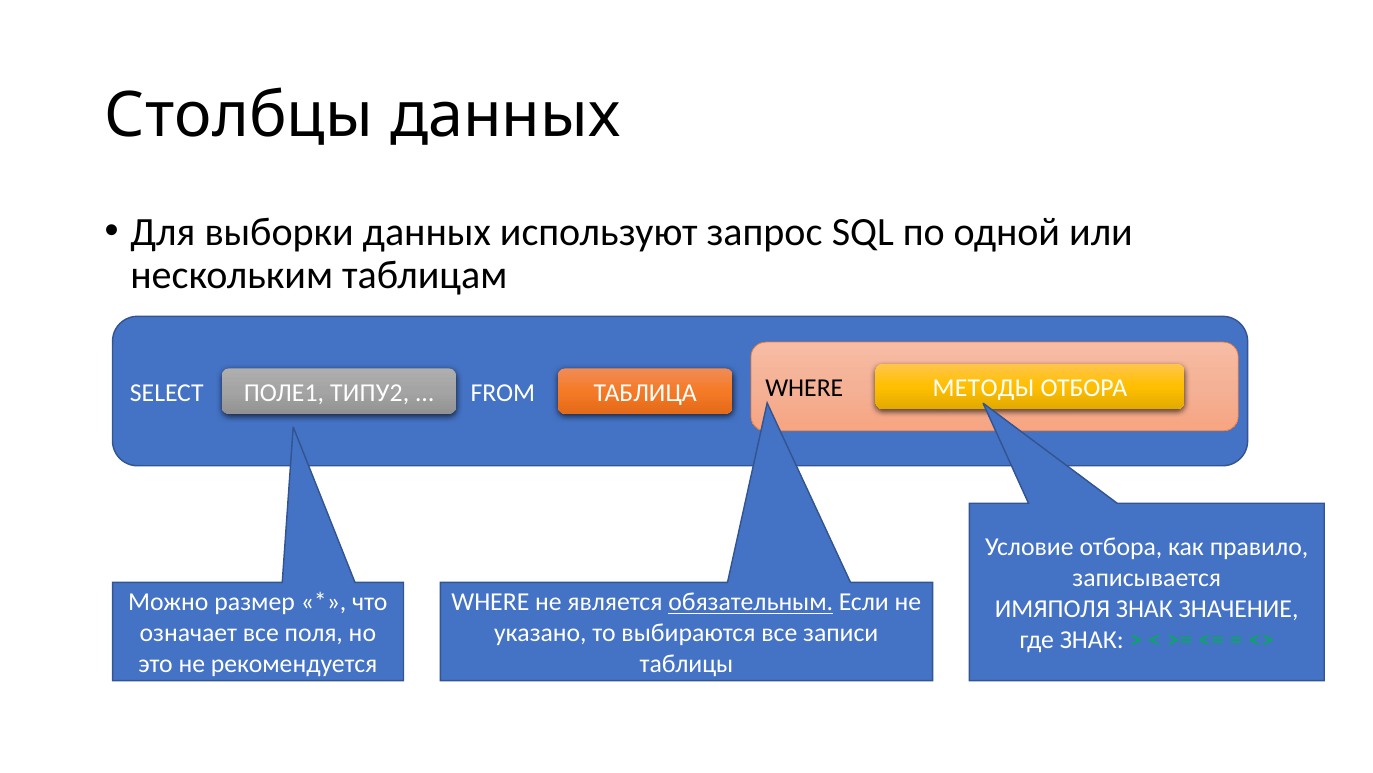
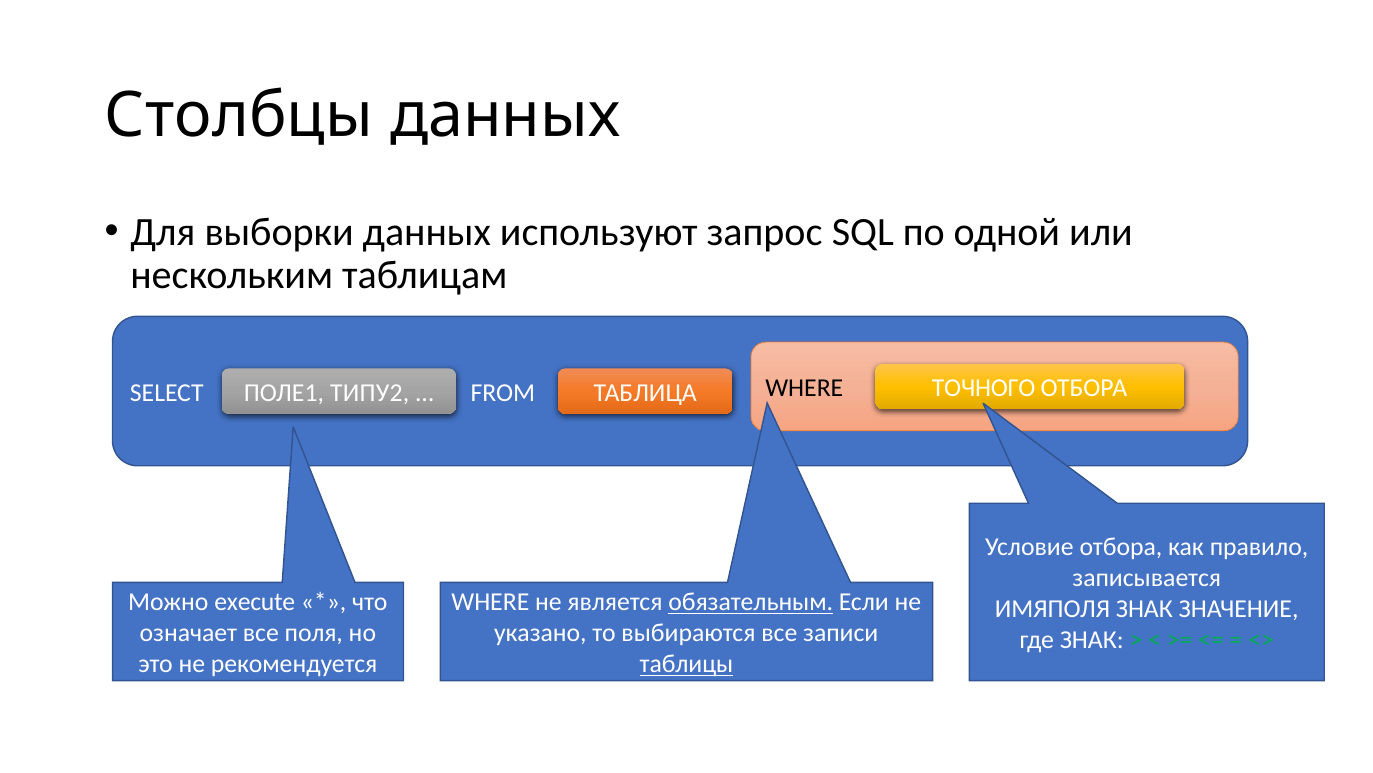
МЕТОДЫ: МЕТОДЫ -> ТОЧНОГО
размер: размер -> execute
таблицы underline: none -> present
